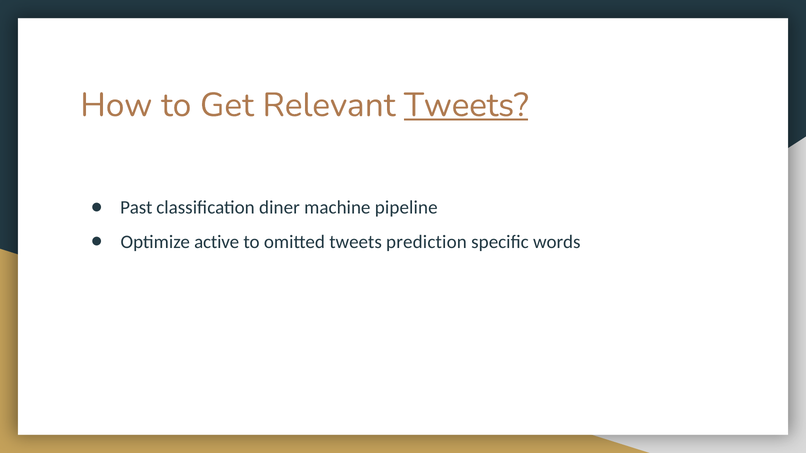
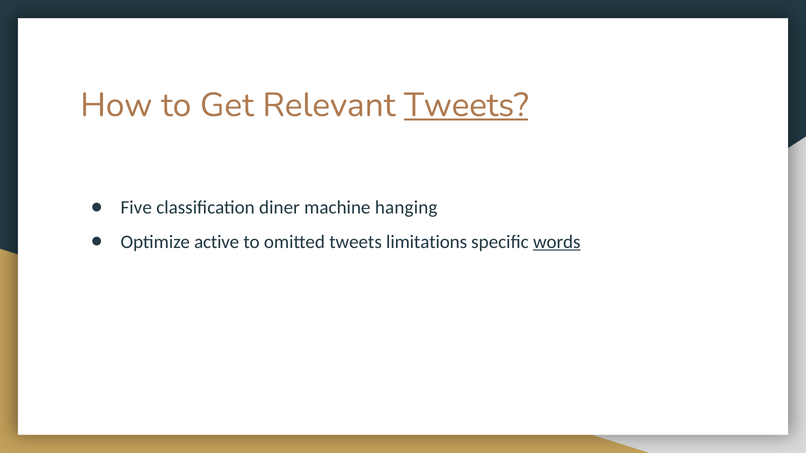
Past: Past -> Five
pipeline: pipeline -> hanging
prediction: prediction -> limitations
words underline: none -> present
